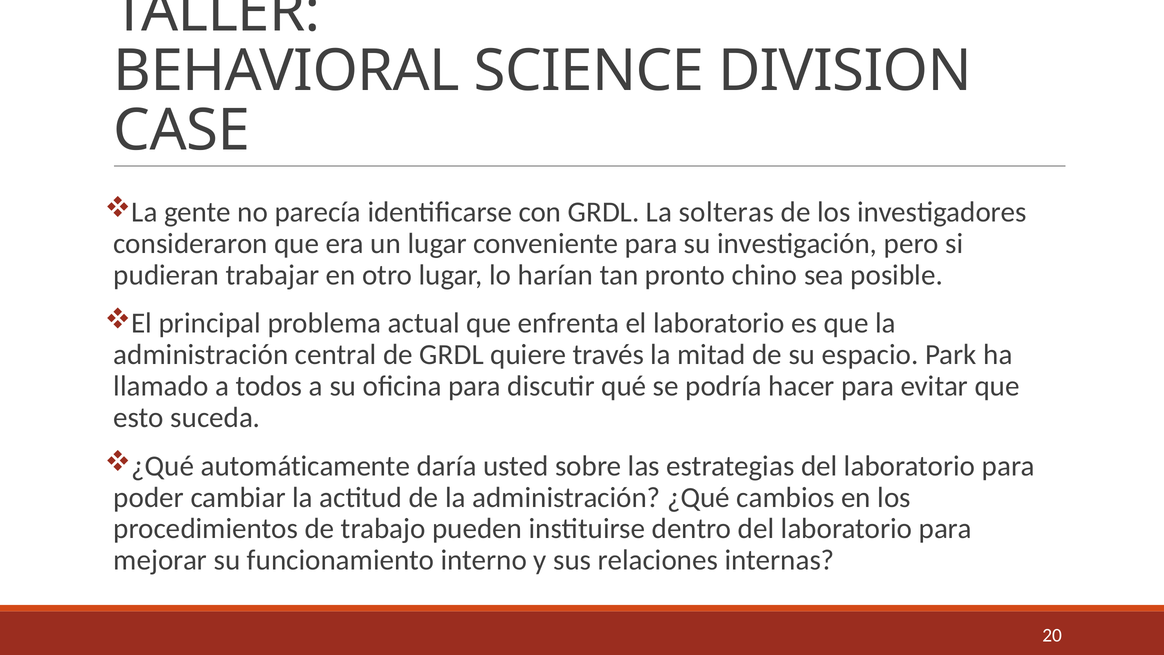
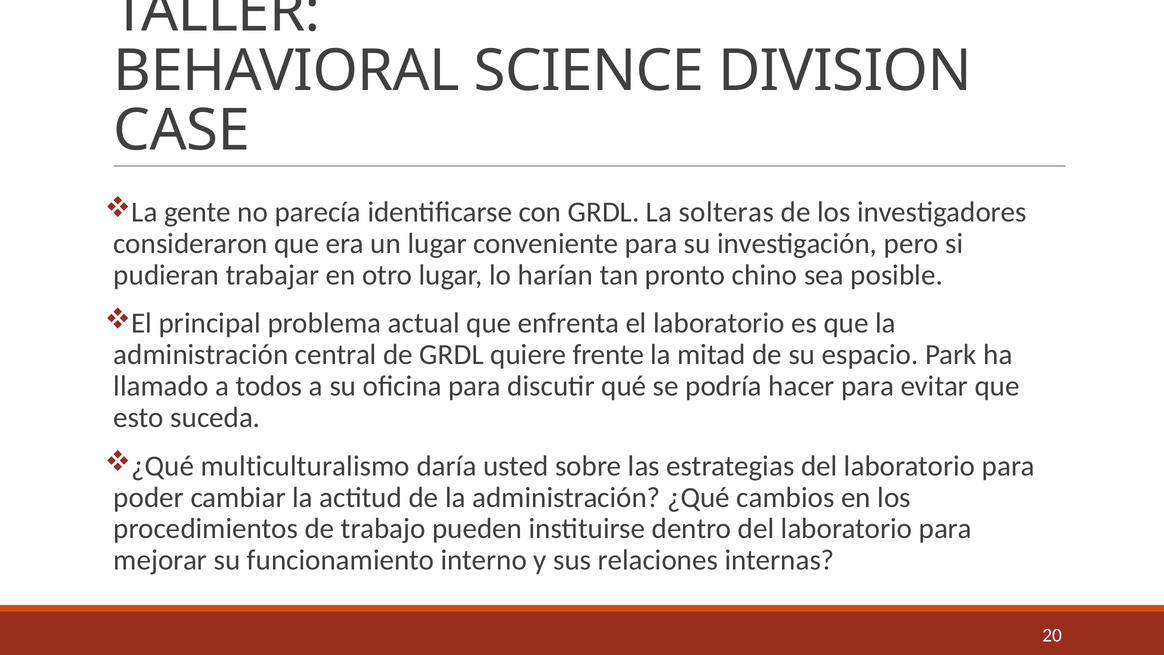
través: través -> frente
automáticamente: automáticamente -> multiculturalismo
